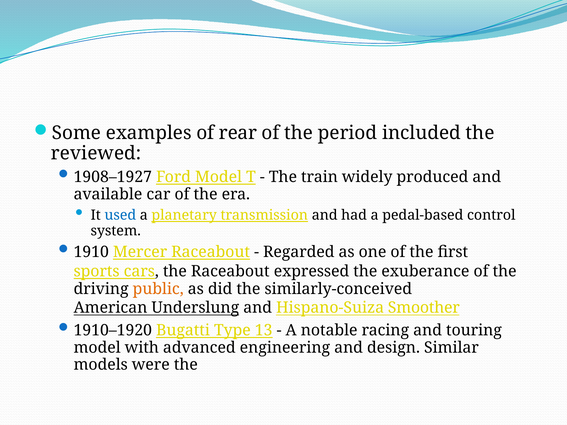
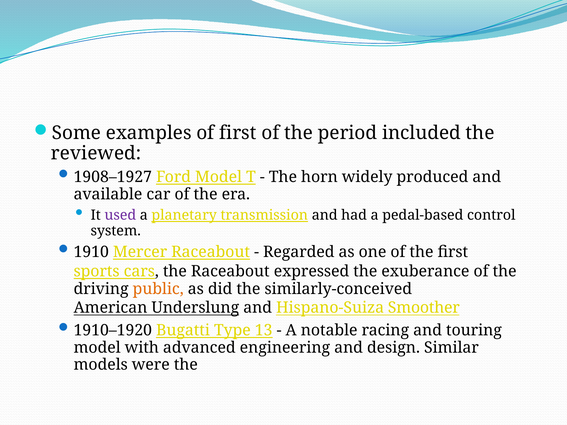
of rear: rear -> first
train: train -> horn
used colour: blue -> purple
